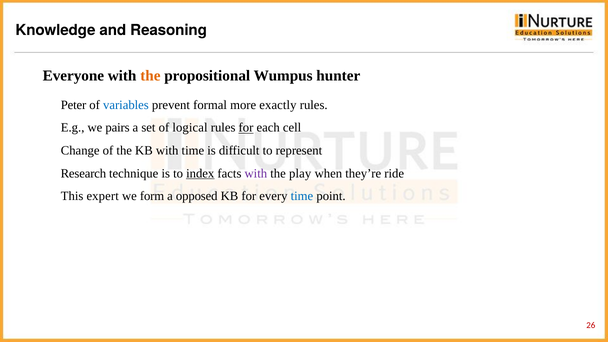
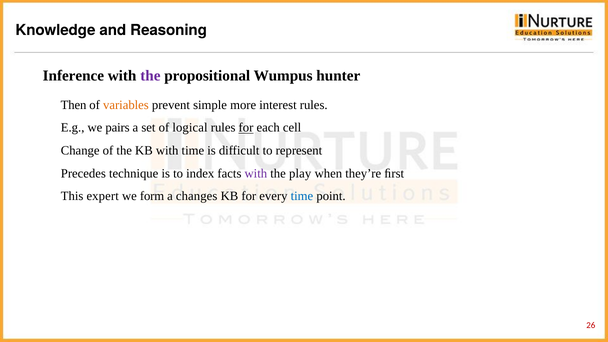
Everyone: Everyone -> Inference
the at (150, 76) colour: orange -> purple
Peter: Peter -> Then
variables colour: blue -> orange
formal: formal -> simple
exactly: exactly -> interest
Research: Research -> Precedes
index underline: present -> none
ride: ride -> ﬁrst
opposed: opposed -> changes
